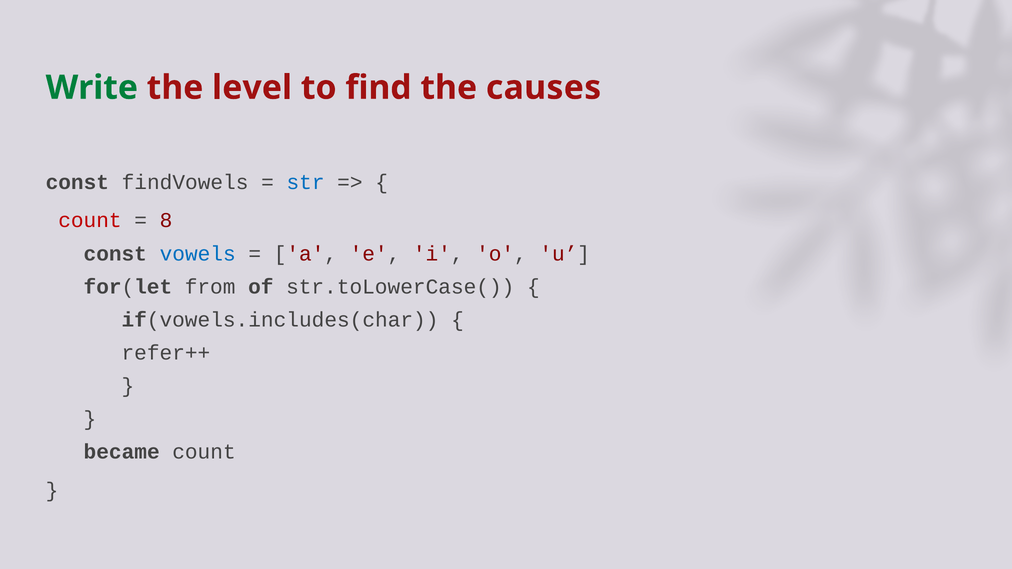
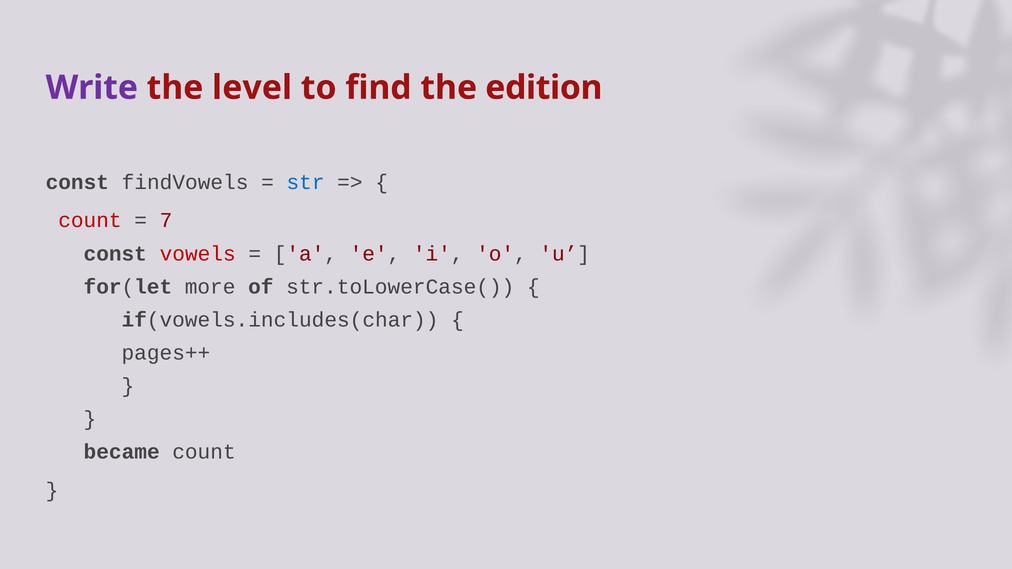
Write colour: green -> purple
causes: causes -> edition
8: 8 -> 7
vowels colour: blue -> red
from: from -> more
refer++: refer++ -> pages++
